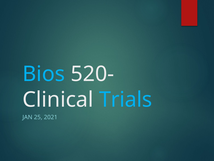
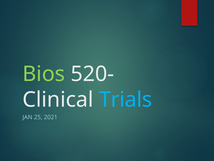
Bios colour: light blue -> light green
